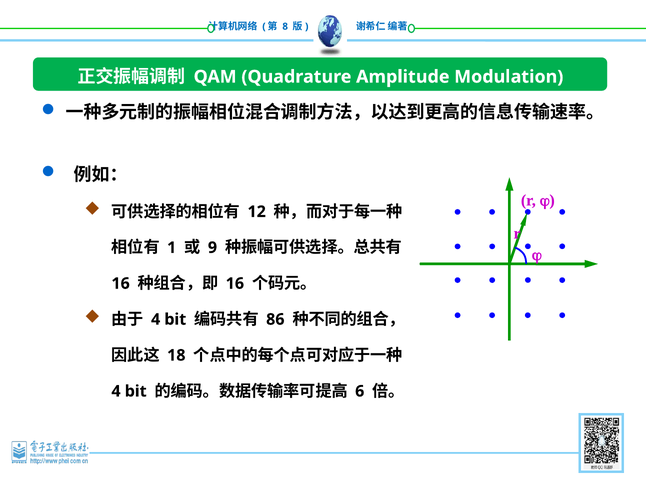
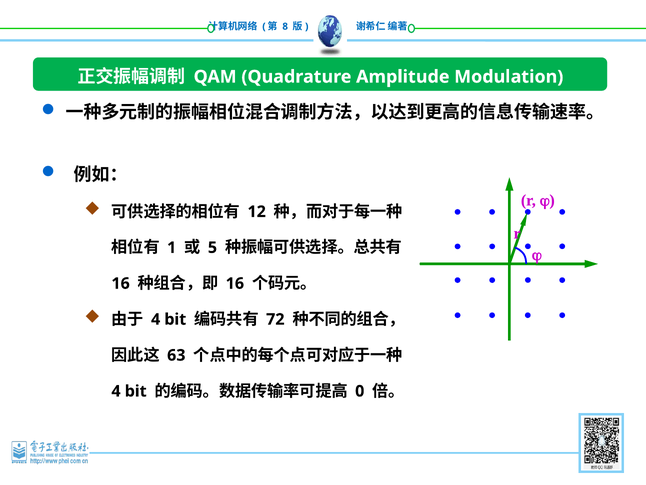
9: 9 -> 5
86: 86 -> 72
18: 18 -> 63
6: 6 -> 0
